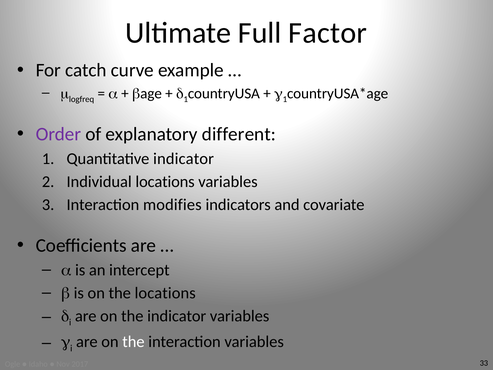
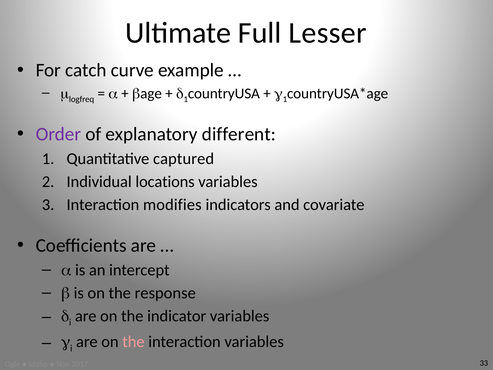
Factor: Factor -> Lesser
Quantitative indicator: indicator -> captured
the locations: locations -> response
the at (133, 342) colour: white -> pink
